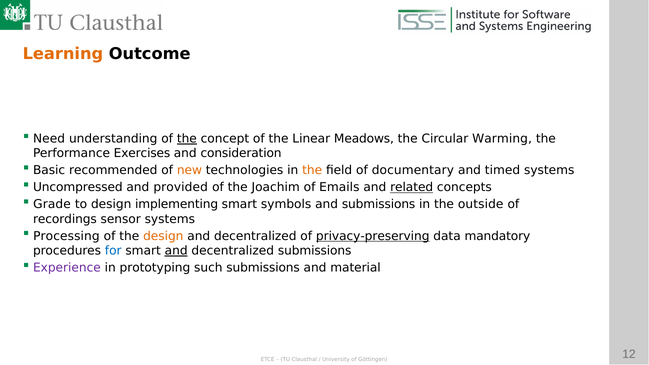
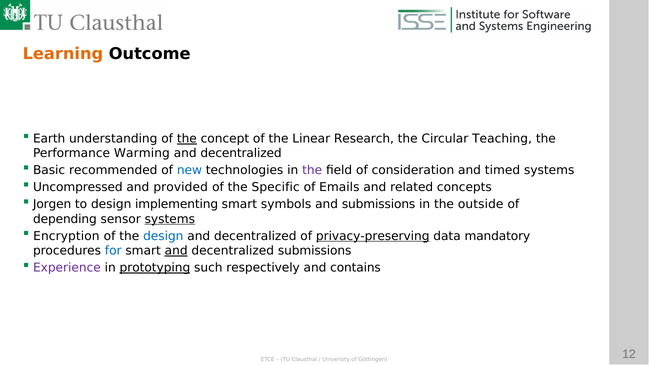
Need: Need -> Earth
Meadows: Meadows -> Research
Warming: Warming -> Teaching
Exercises: Exercises -> Warming
consideration at (241, 153): consideration -> decentralized
new colour: orange -> blue
the at (312, 170) colour: orange -> purple
documentary: documentary -> consideration
Joachim: Joachim -> Specific
related underline: present -> none
Grade: Grade -> Jorgen
recordings: recordings -> depending
systems at (170, 219) underline: none -> present
Processing: Processing -> Encryption
design at (163, 236) colour: orange -> blue
prototyping underline: none -> present
such submissions: submissions -> respectively
material: material -> contains
